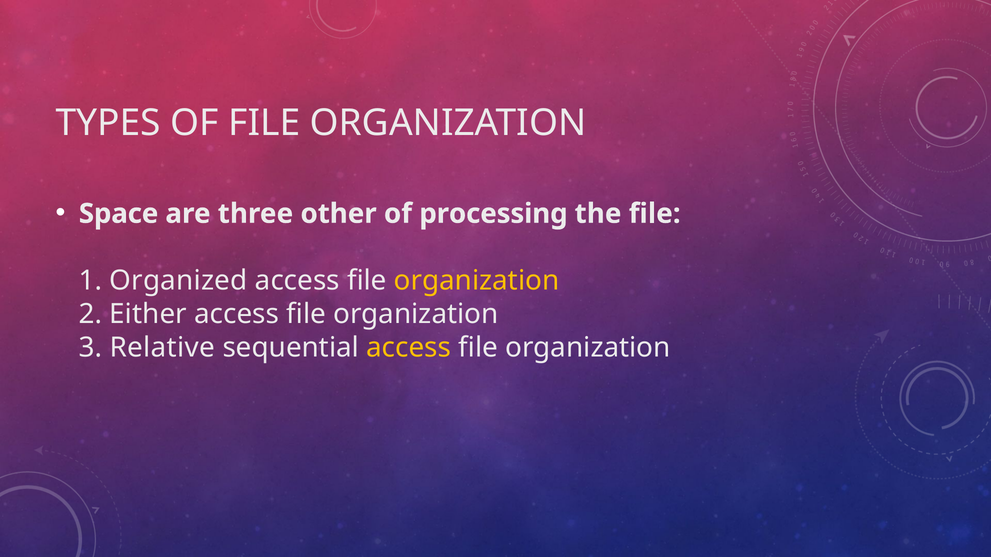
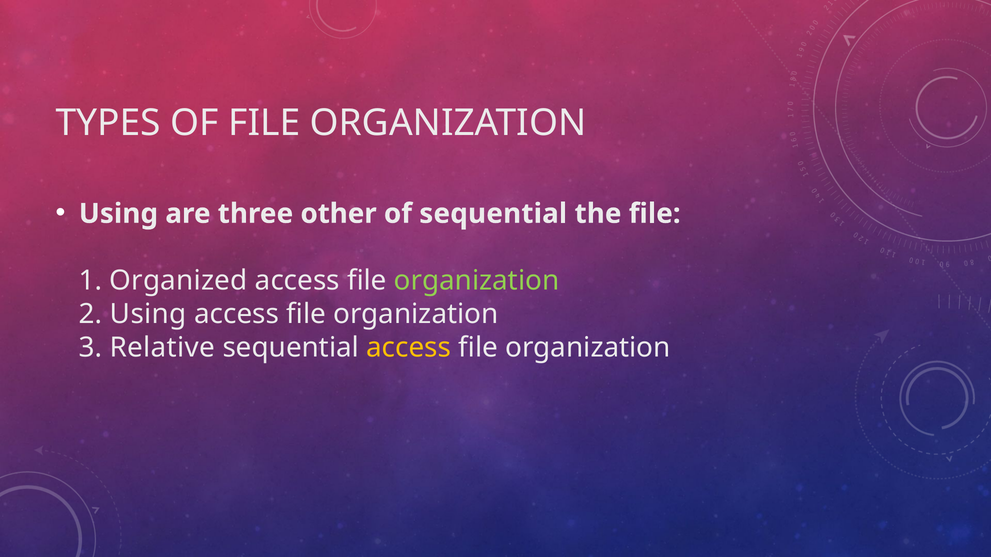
Space at (119, 214): Space -> Using
of processing: processing -> sequential
organization at (477, 281) colour: yellow -> light green
2 Either: Either -> Using
